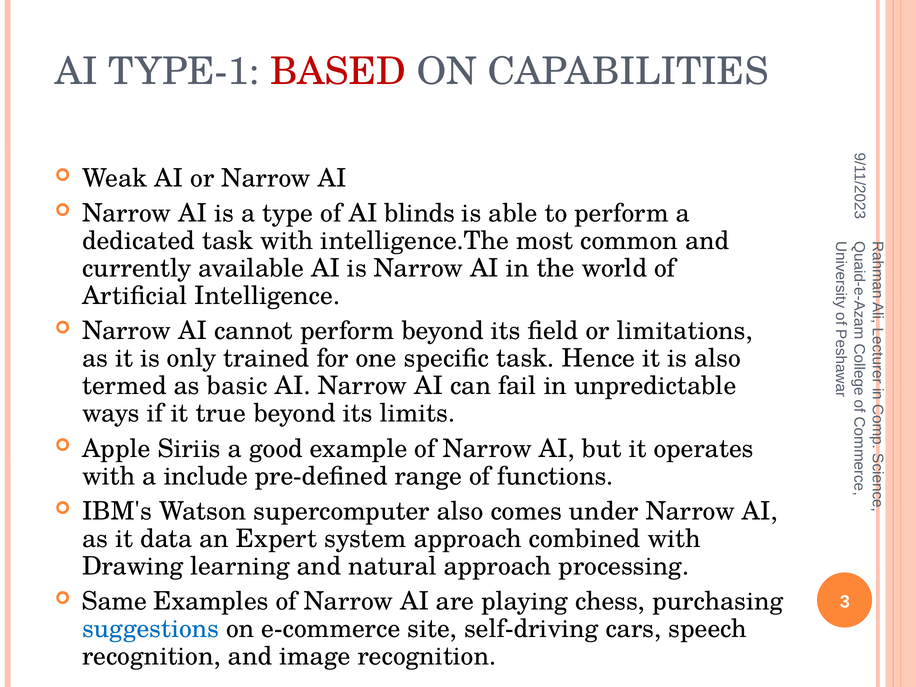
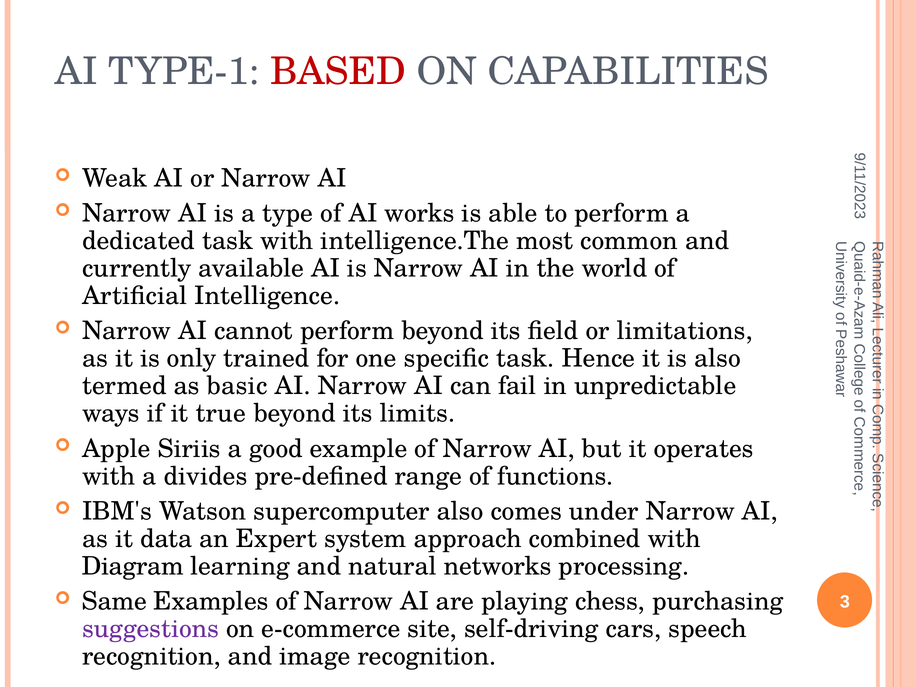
blinds: blinds -> works
include: include -> divides
Drawing: Drawing -> Diagram
natural approach: approach -> networks
suggestions colour: blue -> purple
